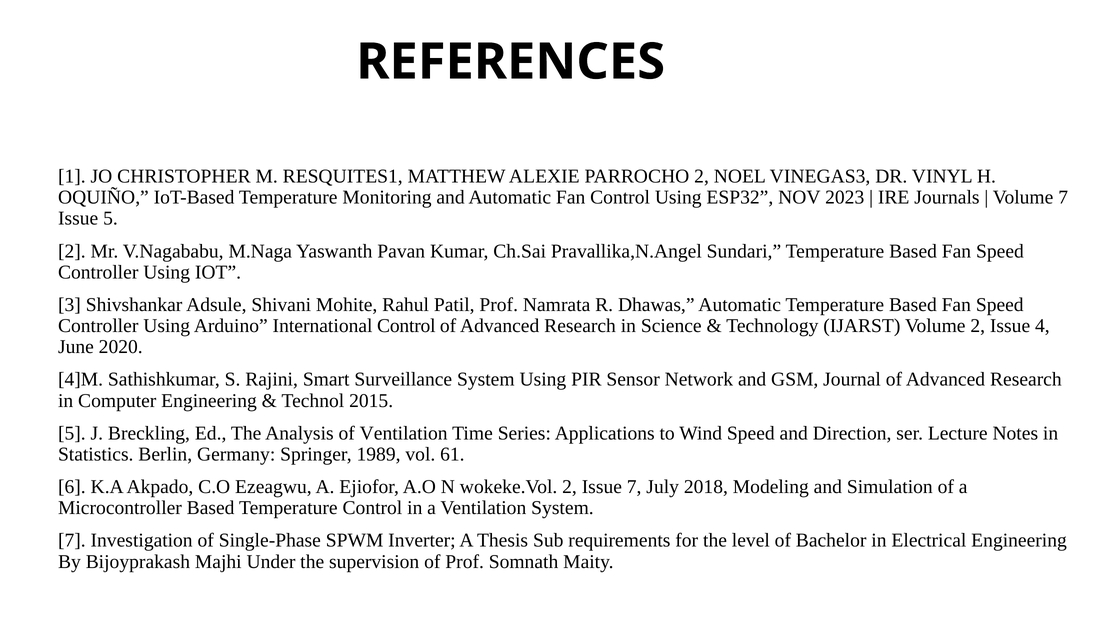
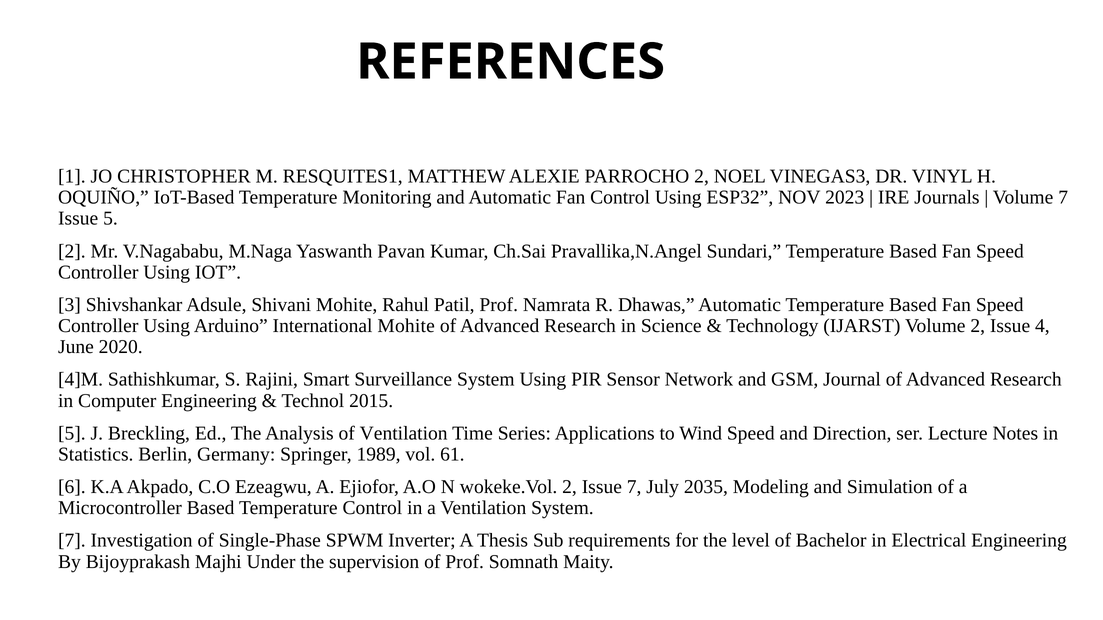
International Control: Control -> Mohite
2018: 2018 -> 2035
